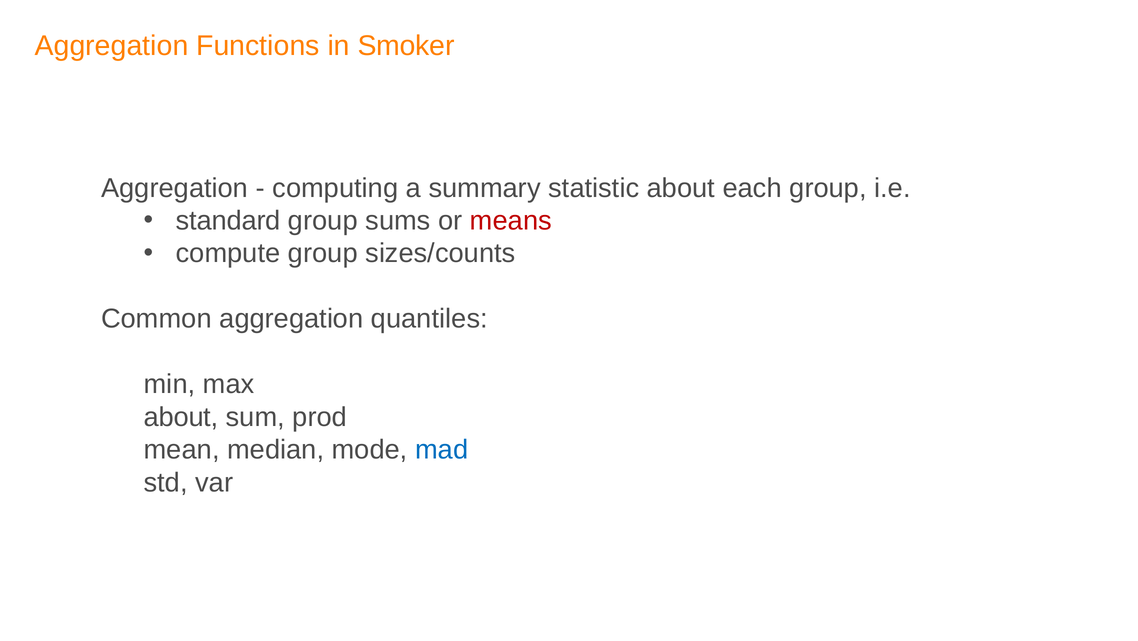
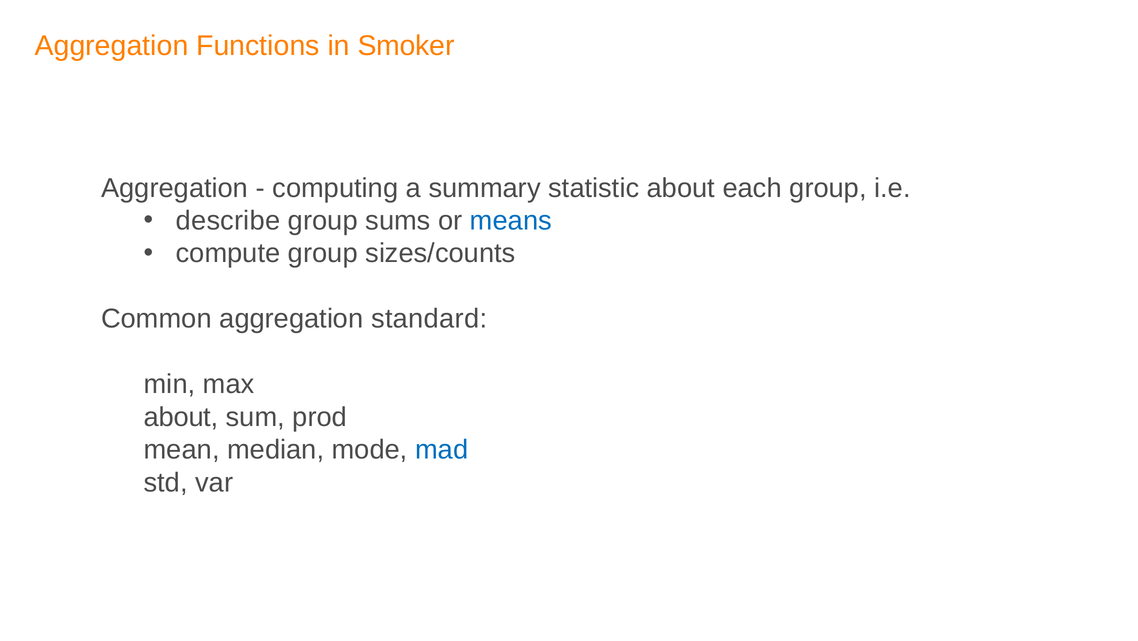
standard: standard -> describe
means colour: red -> blue
quantiles: quantiles -> standard
